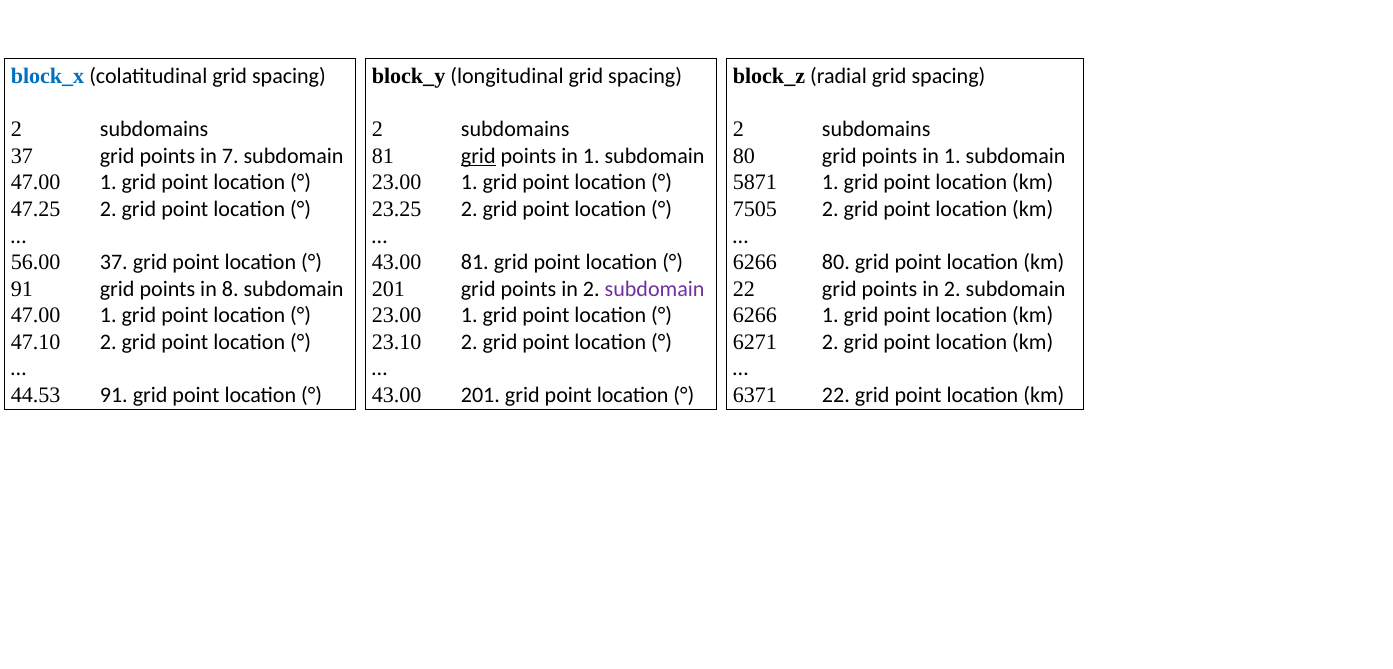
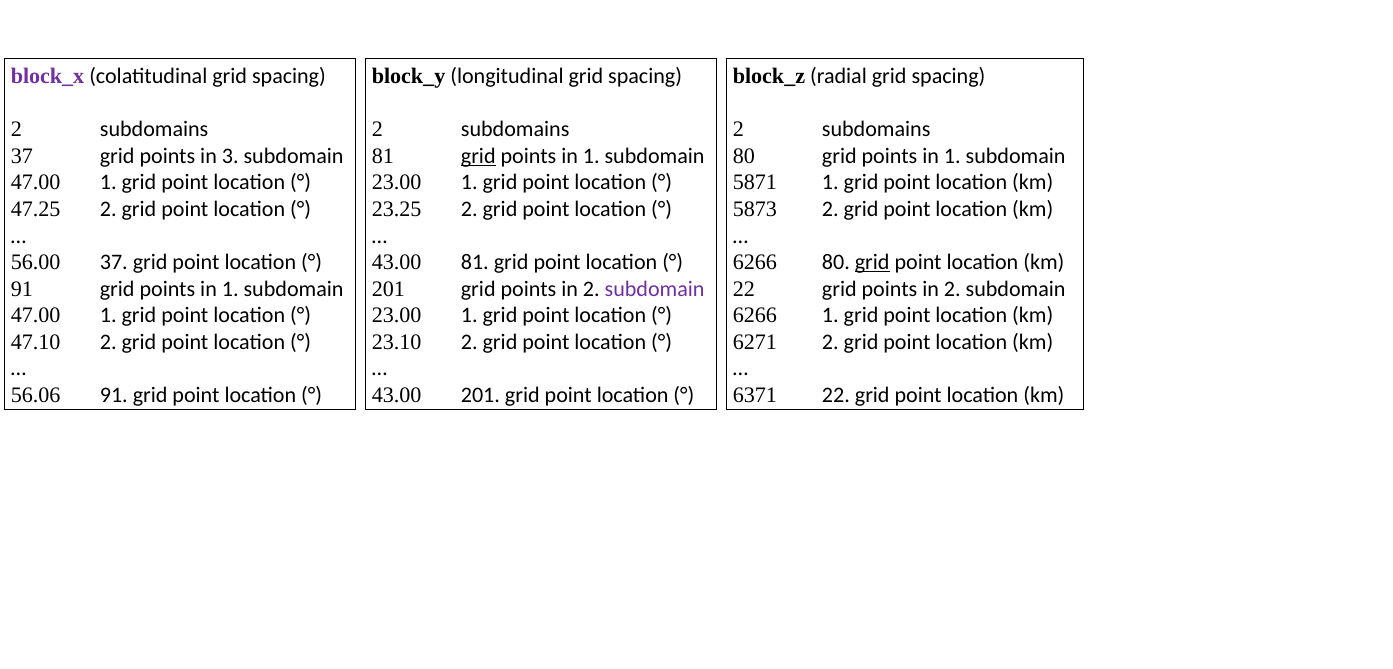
block_x colour: blue -> purple
7: 7 -> 3
7505: 7505 -> 5873
grid at (872, 262) underline: none -> present
8 at (230, 289): 8 -> 1
44.53: 44.53 -> 56.06
